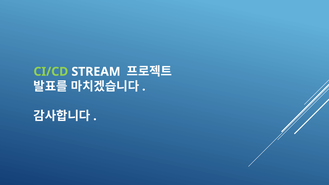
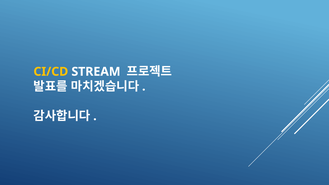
CI/CD colour: light green -> yellow
